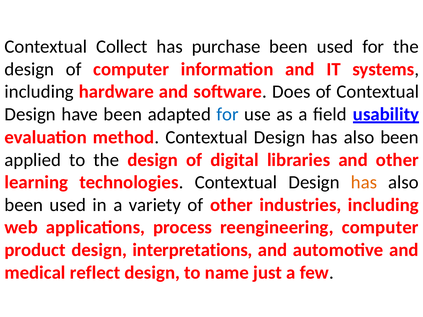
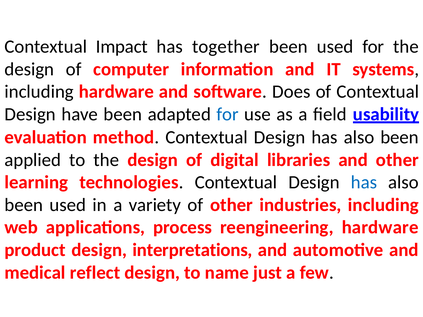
Collect: Collect -> Impact
purchase: purchase -> together
has at (364, 183) colour: orange -> blue
reengineering computer: computer -> hardware
